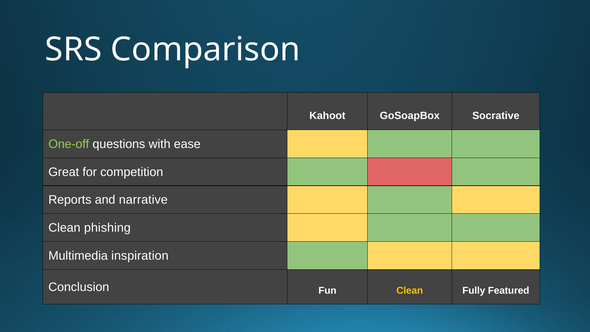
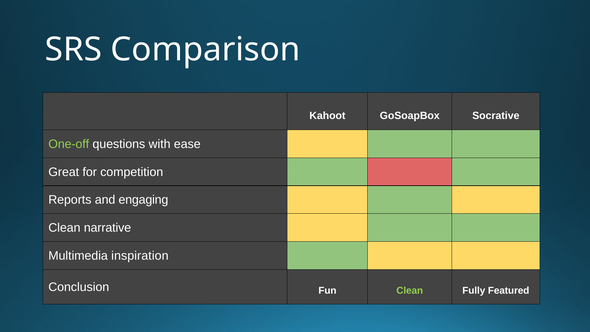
narrative: narrative -> engaging
phishing: phishing -> narrative
Clean at (410, 290) colour: yellow -> light green
